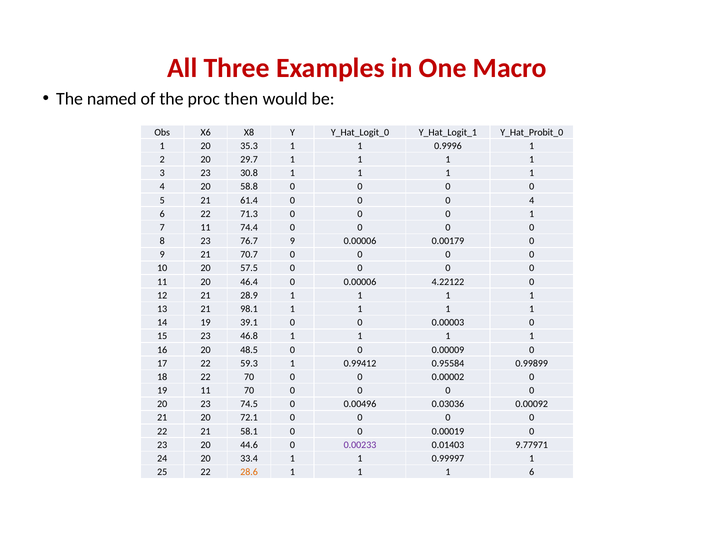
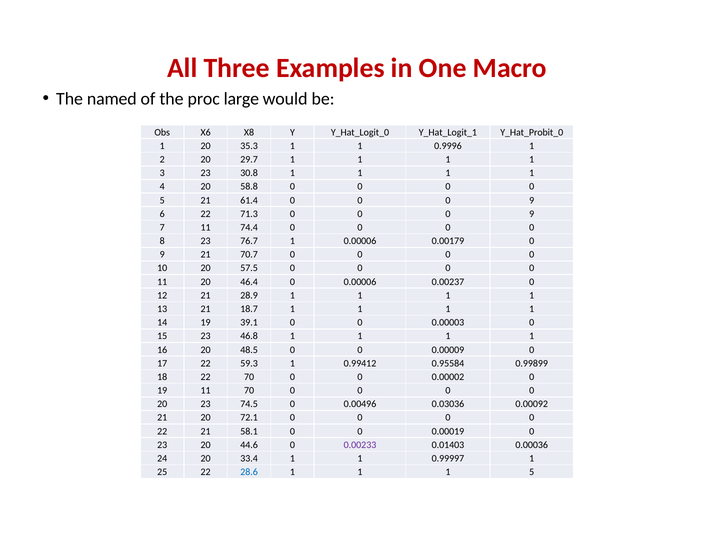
then: then -> large
4 at (532, 200): 4 -> 9
1 at (532, 214): 1 -> 9
76.7 9: 9 -> 1
4.22122: 4.22122 -> 0.00237
98.1: 98.1 -> 18.7
9.77971: 9.77971 -> 0.00036
28.6 colour: orange -> blue
1 6: 6 -> 5
